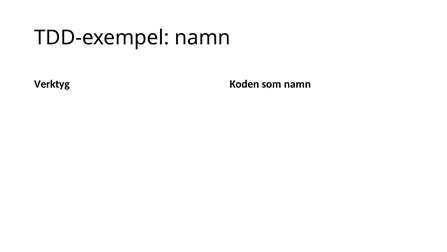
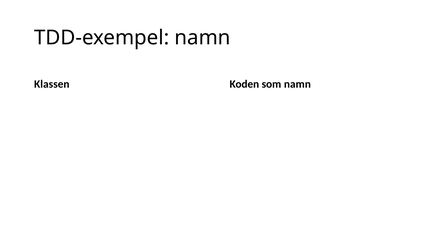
Verktyg: Verktyg -> Klassen
